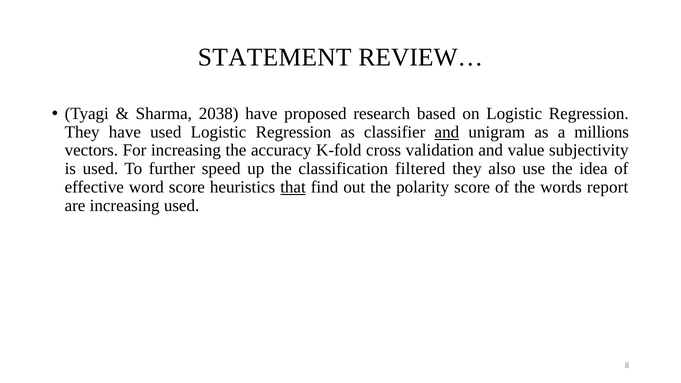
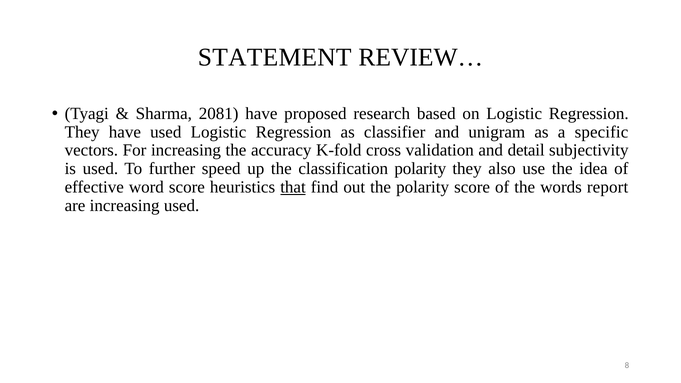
2038: 2038 -> 2081
and at (447, 132) underline: present -> none
millions: millions -> specific
value: value -> detail
classification filtered: filtered -> polarity
